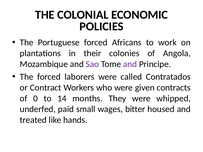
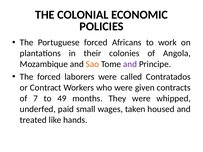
Sao colour: purple -> orange
0: 0 -> 7
14: 14 -> 49
bitter: bitter -> taken
